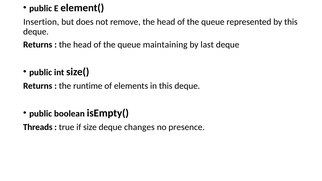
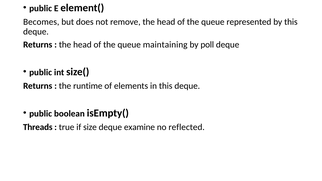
Insertion: Insertion -> Becomes
last: last -> poll
changes: changes -> examine
presence: presence -> reflected
